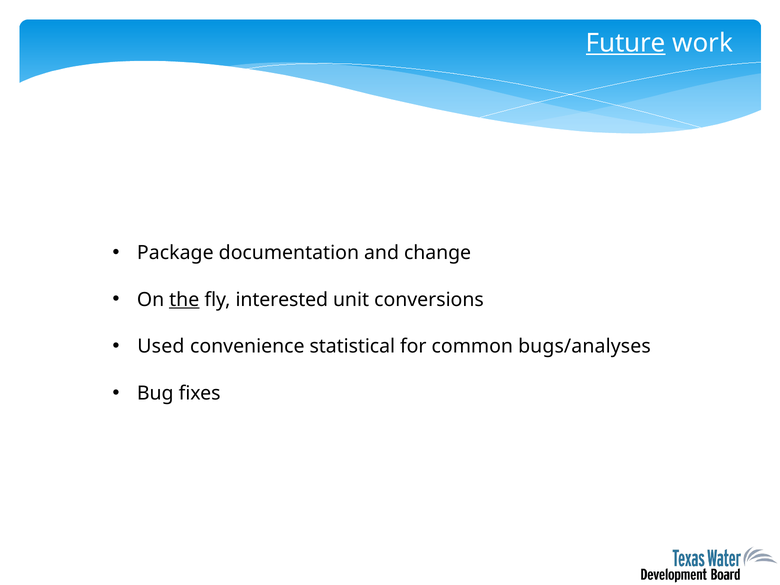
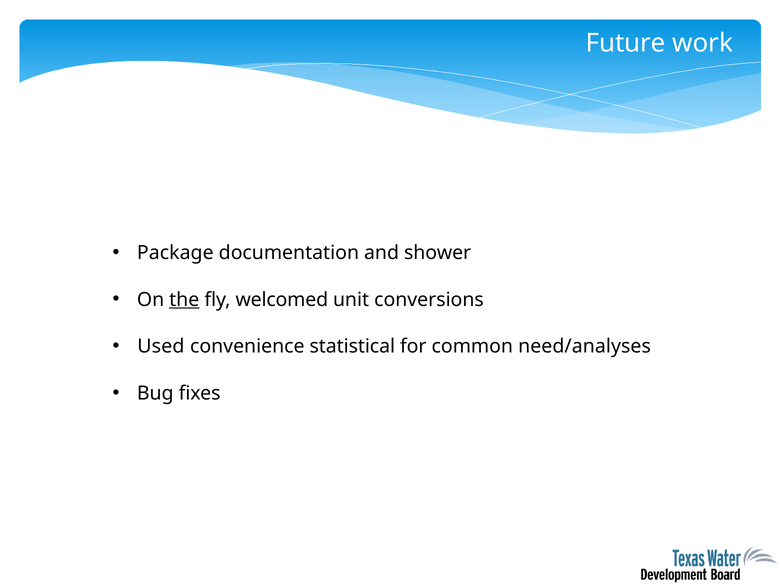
Future underline: present -> none
change: change -> shower
interested: interested -> welcomed
bugs/analyses: bugs/analyses -> need/analyses
